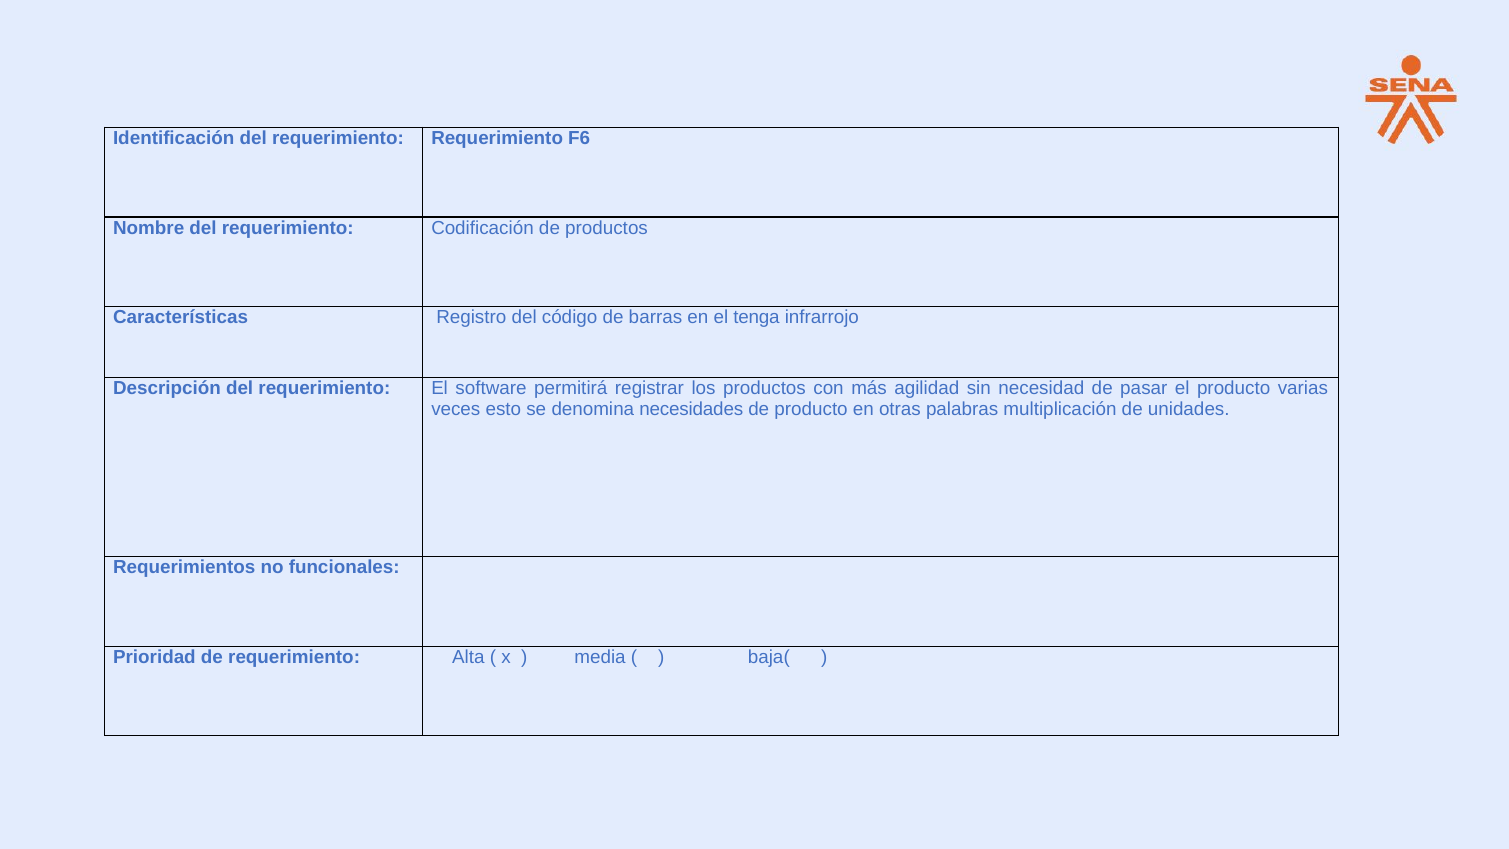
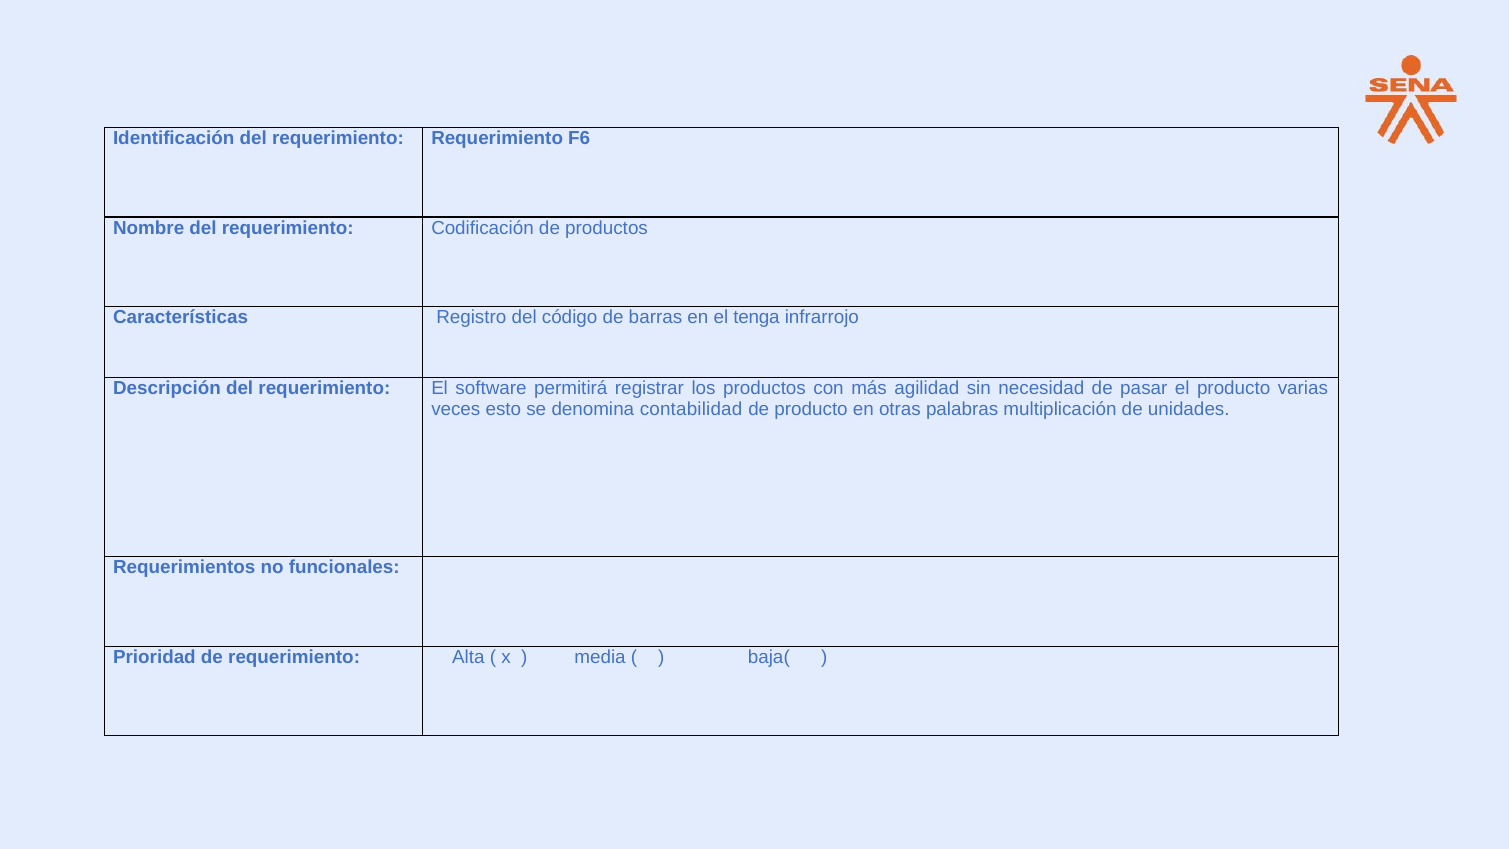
necesidades: necesidades -> contabilidad
